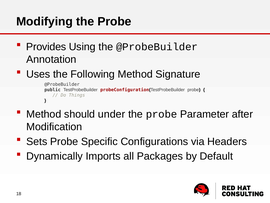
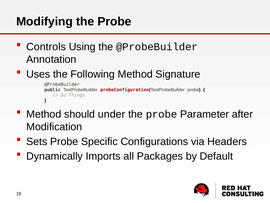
Provides: Provides -> Controls
